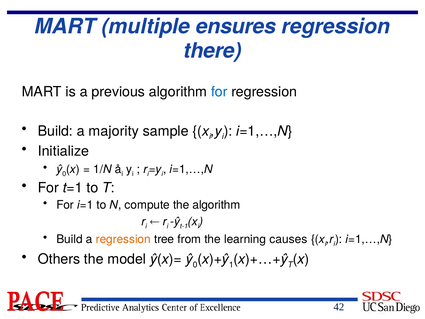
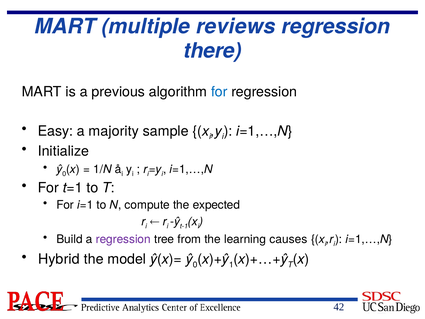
ensures: ensures -> reviews
Build at (55, 131): Build -> Easy
the algorithm: algorithm -> expected
regression at (123, 239) colour: orange -> purple
Others: Others -> Hybrid
